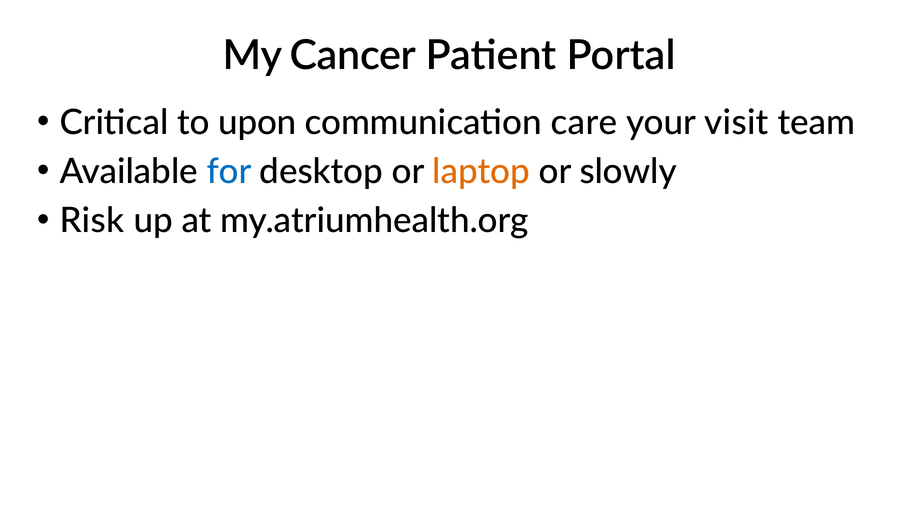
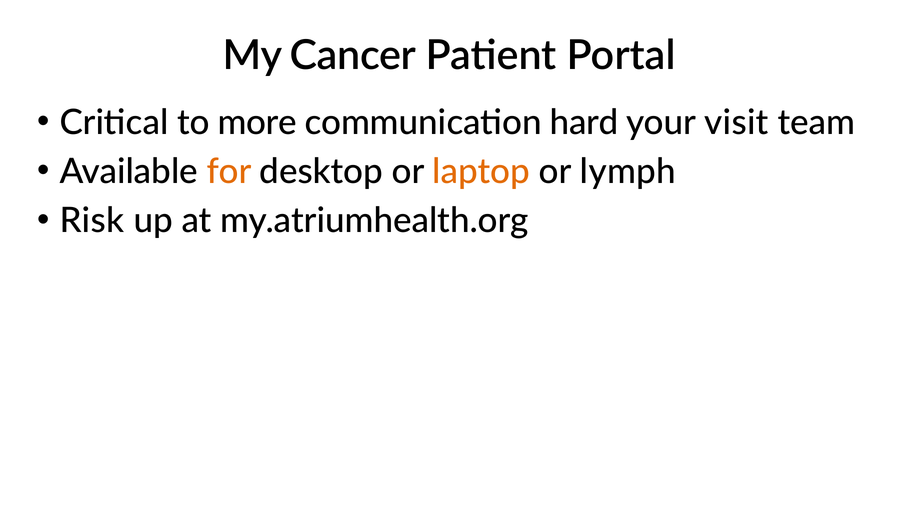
upon: upon -> more
care: care -> hard
for colour: blue -> orange
slowly: slowly -> lymph
